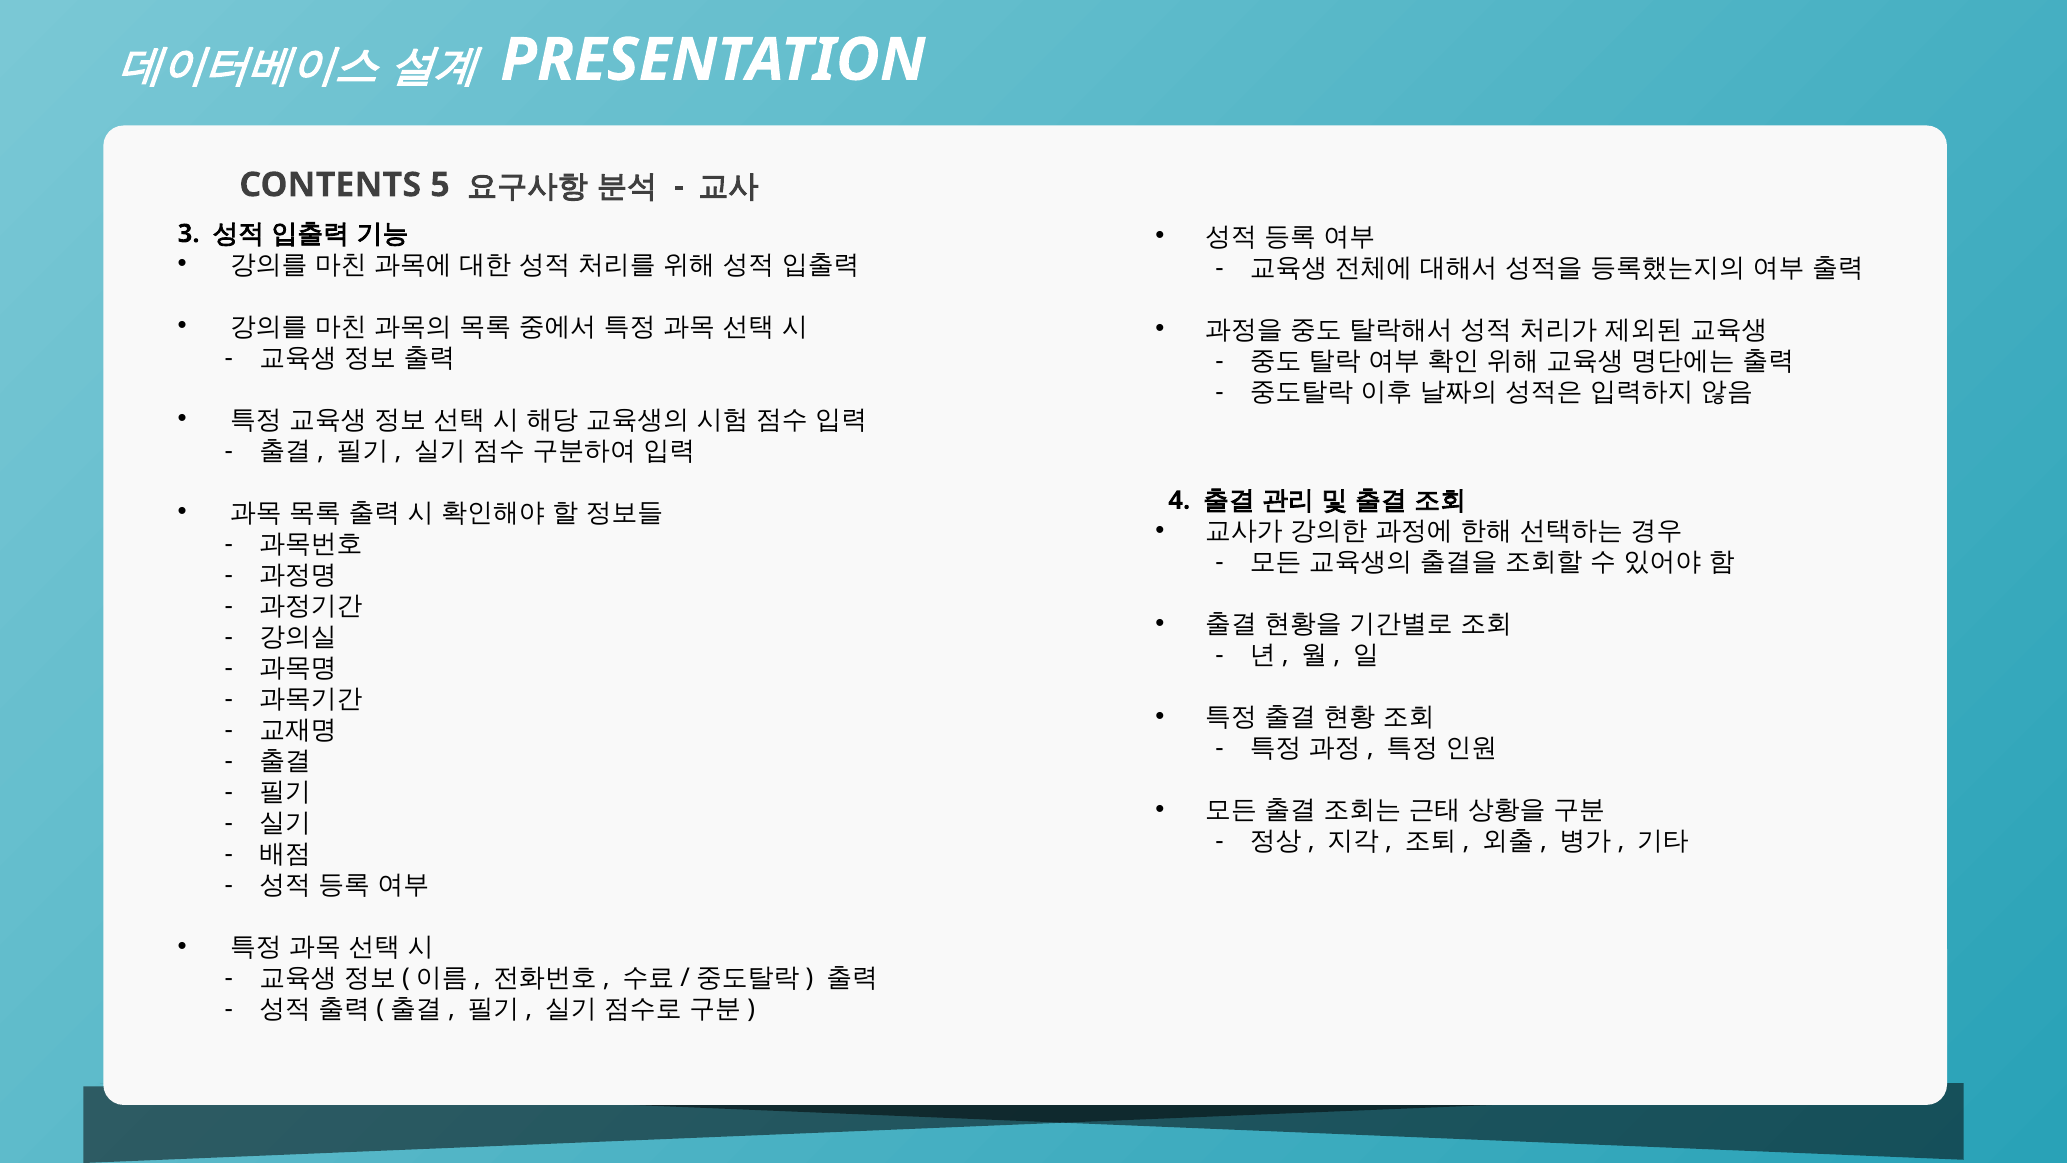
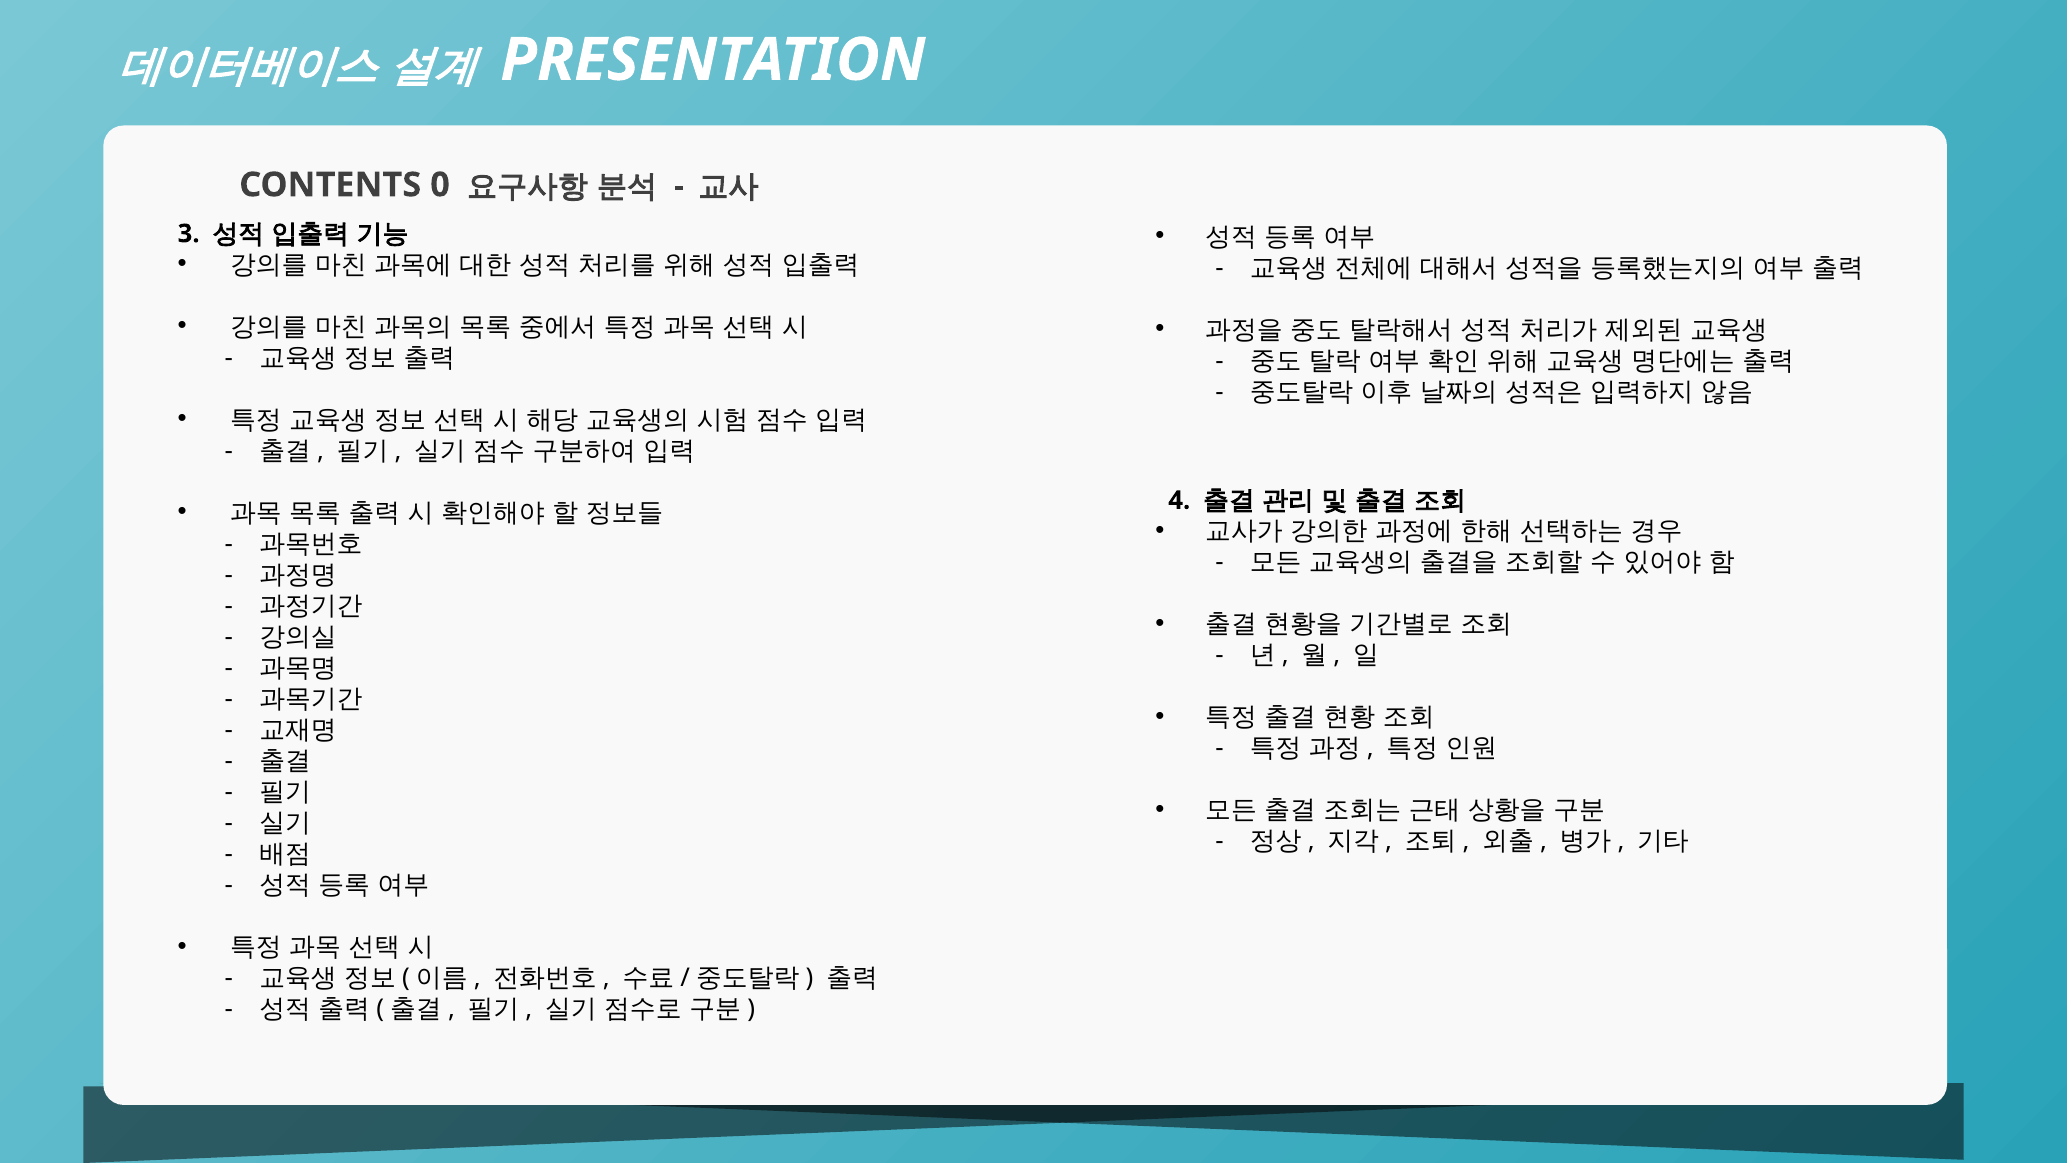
5: 5 -> 0
